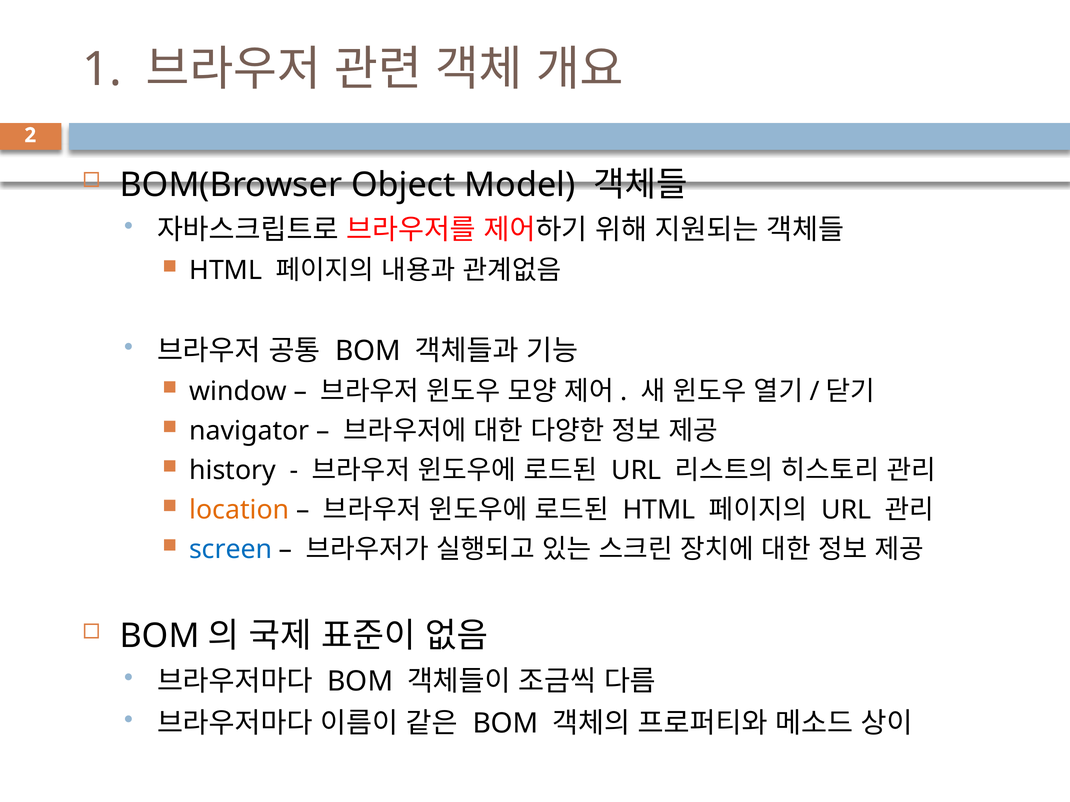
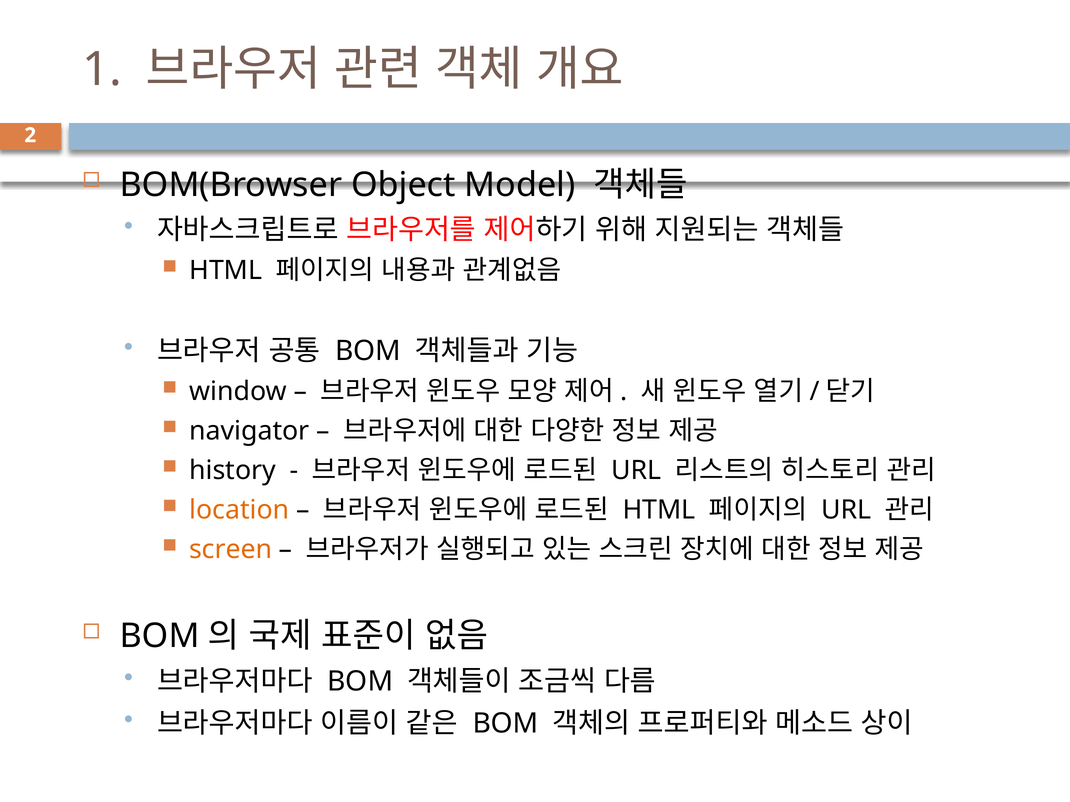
screen colour: blue -> orange
